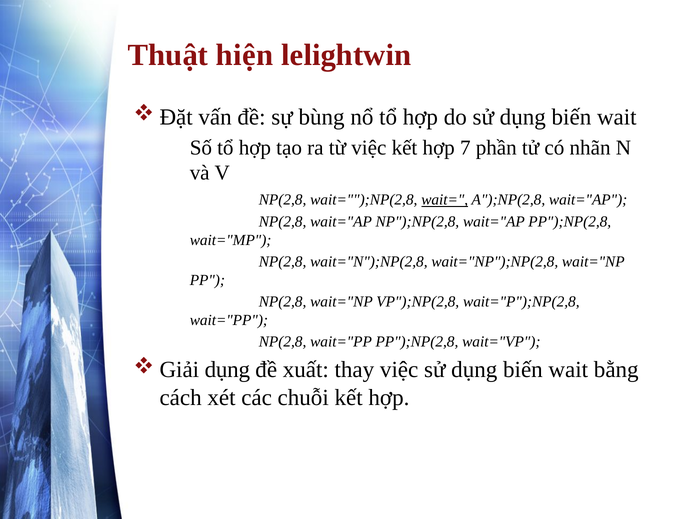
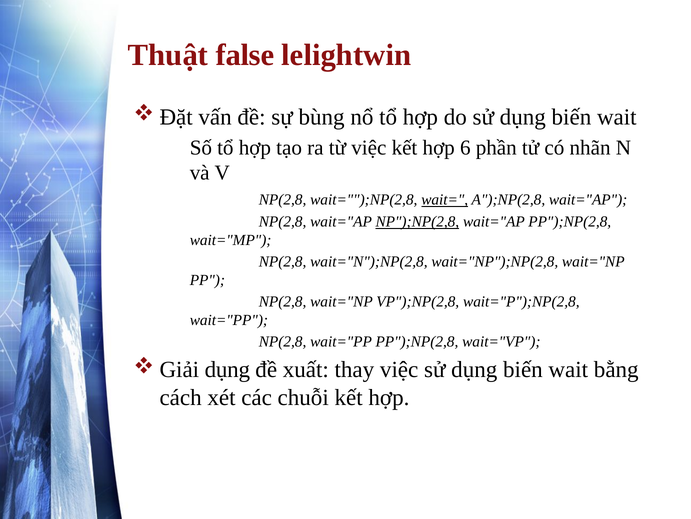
hiện: hiện -> false
7: 7 -> 6
NP");NP(2,8 underline: none -> present
